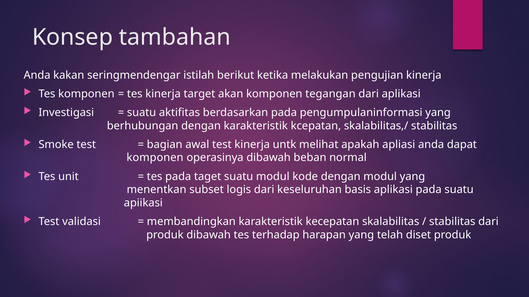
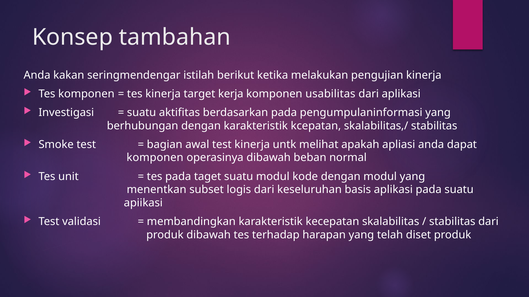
akan: akan -> kerja
tegangan: tegangan -> usabilitas
